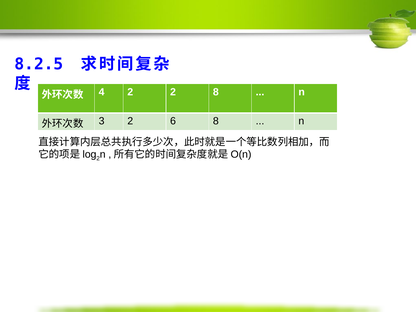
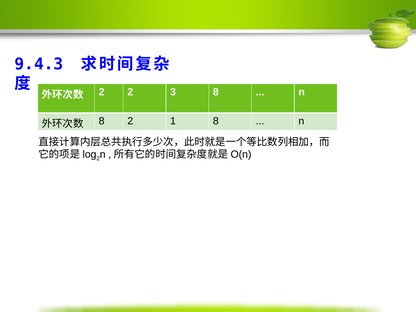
8.2.5: 8.2.5 -> 9.4.3
4 at (102, 92): 4 -> 2
2 2: 2 -> 3
3 at (102, 121): 3 -> 8
6: 6 -> 1
